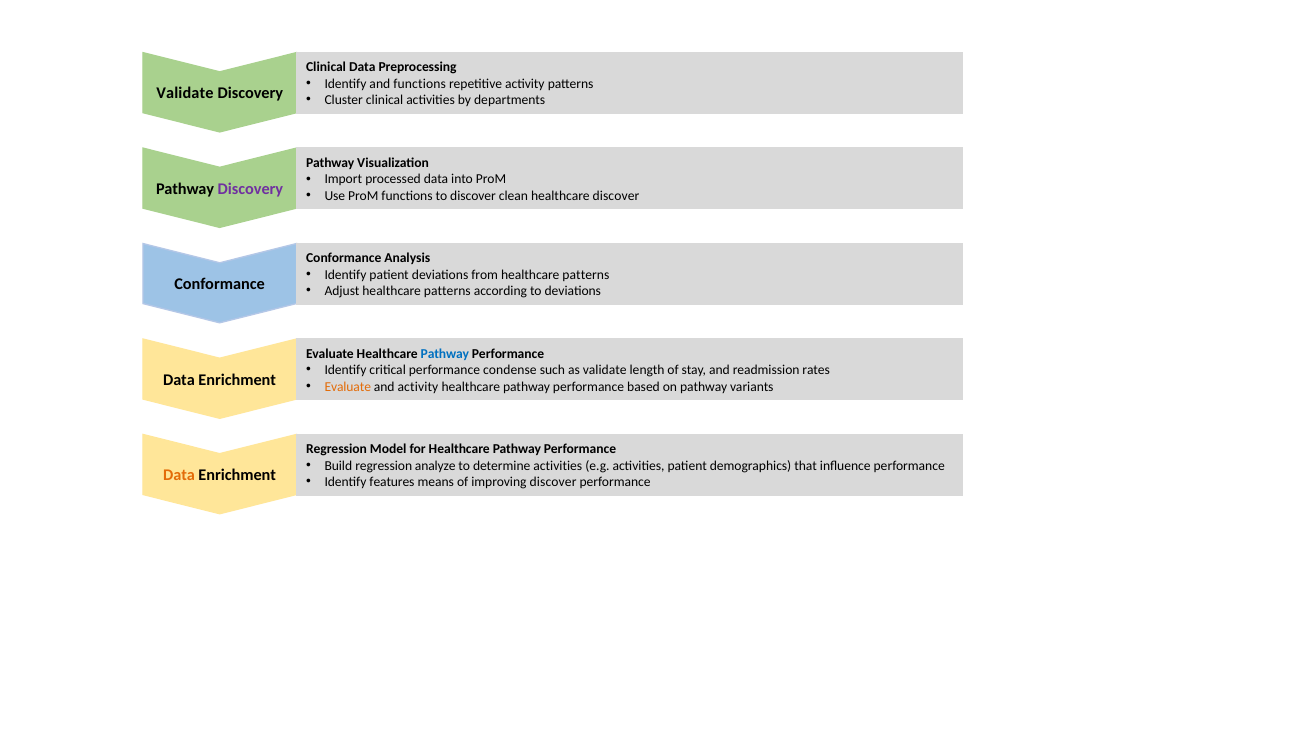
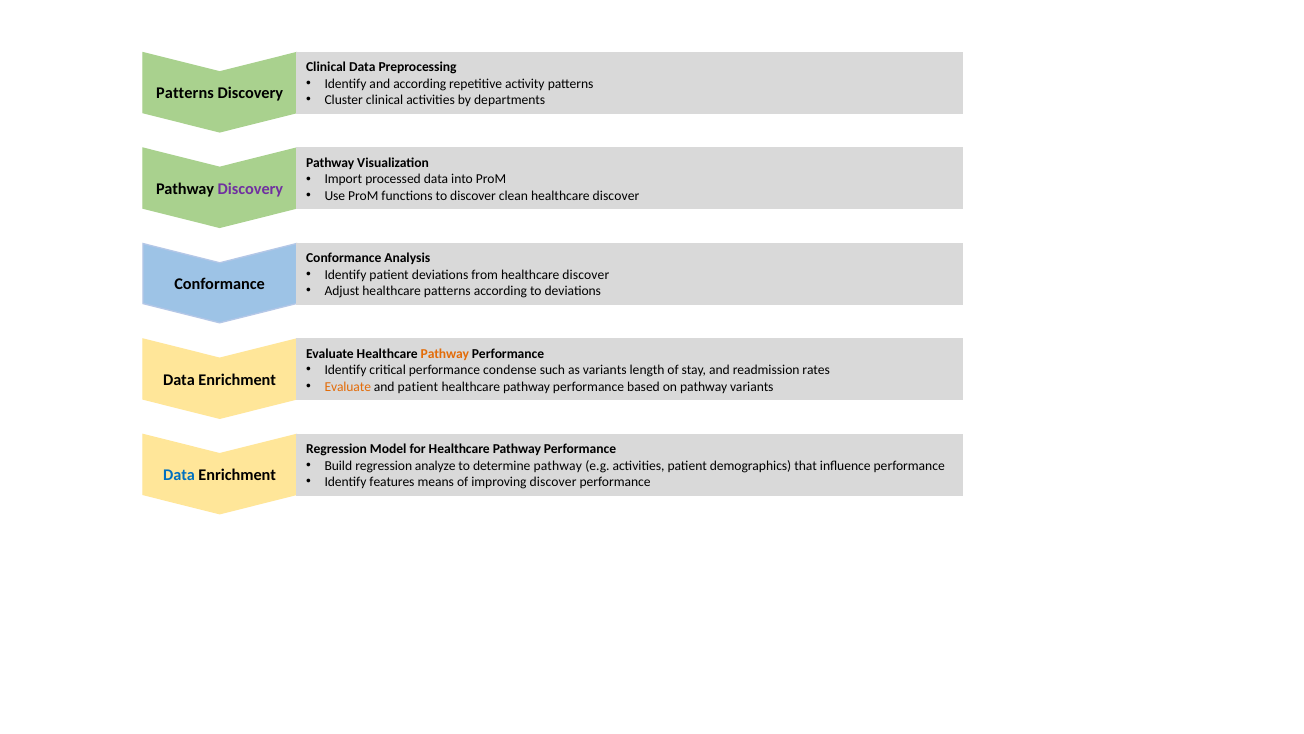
and functions: functions -> according
Validate at (185, 93): Validate -> Patterns
from healthcare patterns: patterns -> discover
Pathway at (445, 354) colour: blue -> orange
as validate: validate -> variants
and activity: activity -> patient
determine activities: activities -> pathway
Data at (179, 475) colour: orange -> blue
